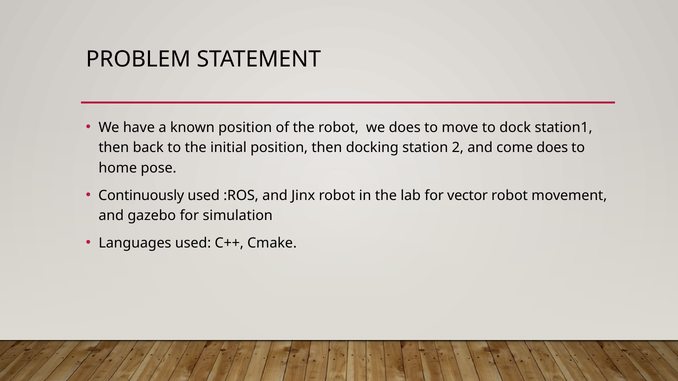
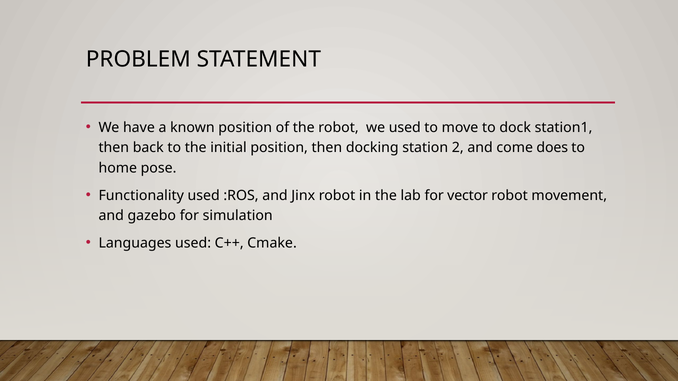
we does: does -> used
Continuously: Continuously -> Functionality
